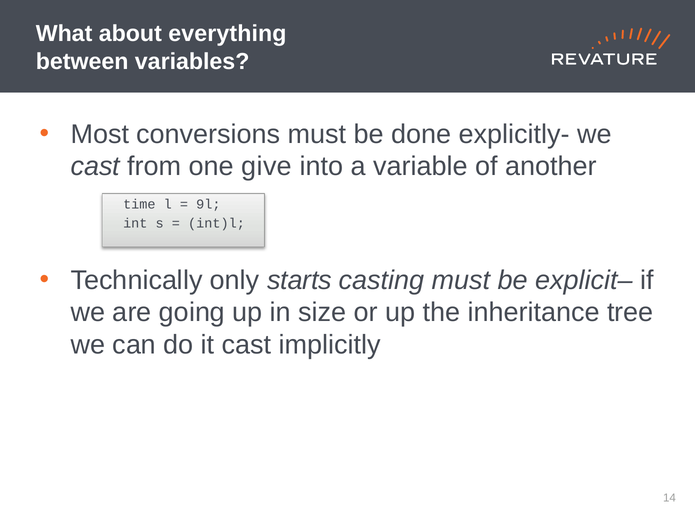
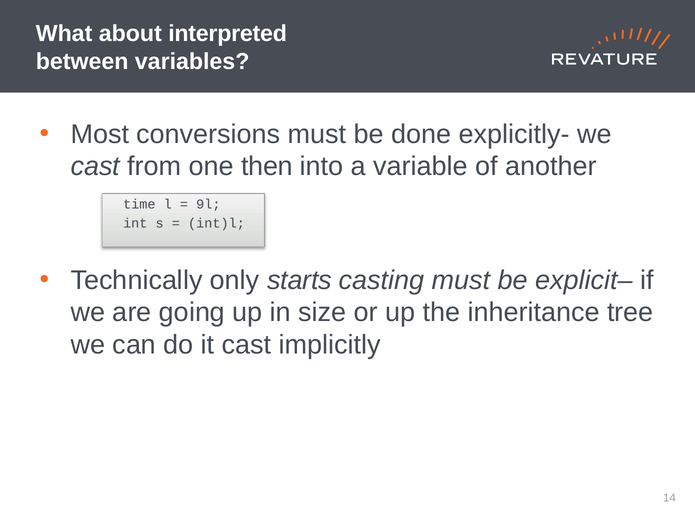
everything: everything -> interpreted
give: give -> then
